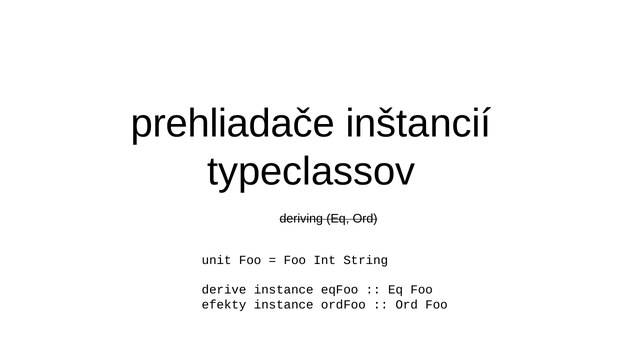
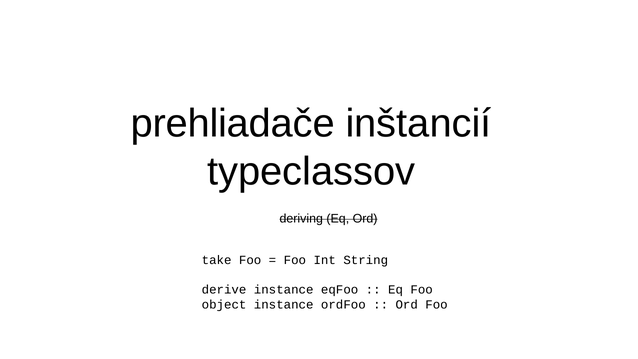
unit: unit -> take
efekty: efekty -> object
